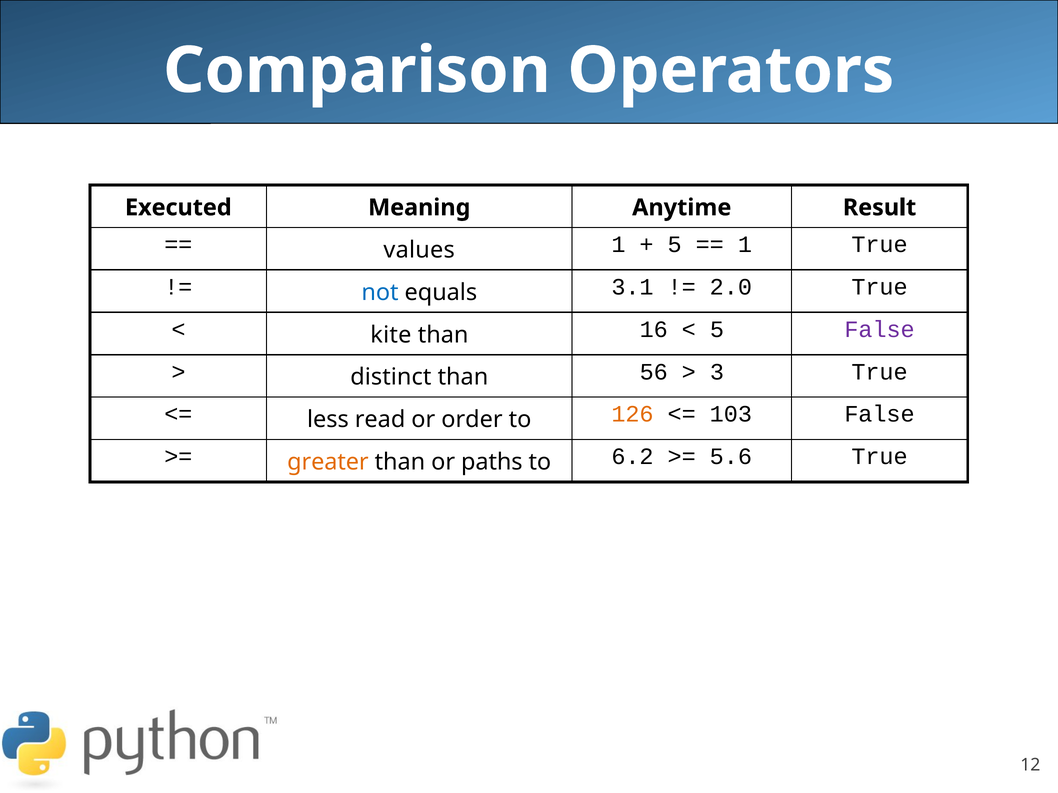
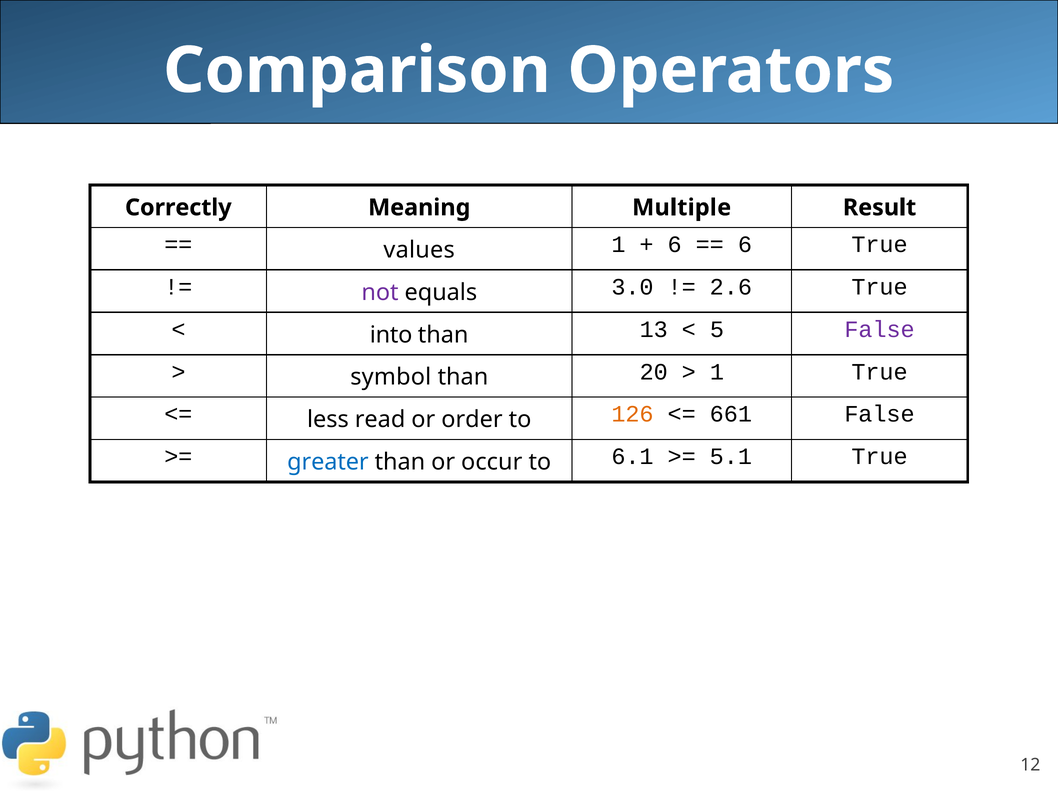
Executed: Executed -> Correctly
Anytime: Anytime -> Multiple
5 at (675, 245): 5 -> 6
1 at (745, 245): 1 -> 6
not colour: blue -> purple
3.1: 3.1 -> 3.0
2.0: 2.0 -> 2.6
kite: kite -> into
16: 16 -> 13
distinct: distinct -> symbol
56: 56 -> 20
3 at (717, 372): 3 -> 1
103: 103 -> 661
greater colour: orange -> blue
paths: paths -> occur
6.2: 6.2 -> 6.1
5.6: 5.6 -> 5.1
